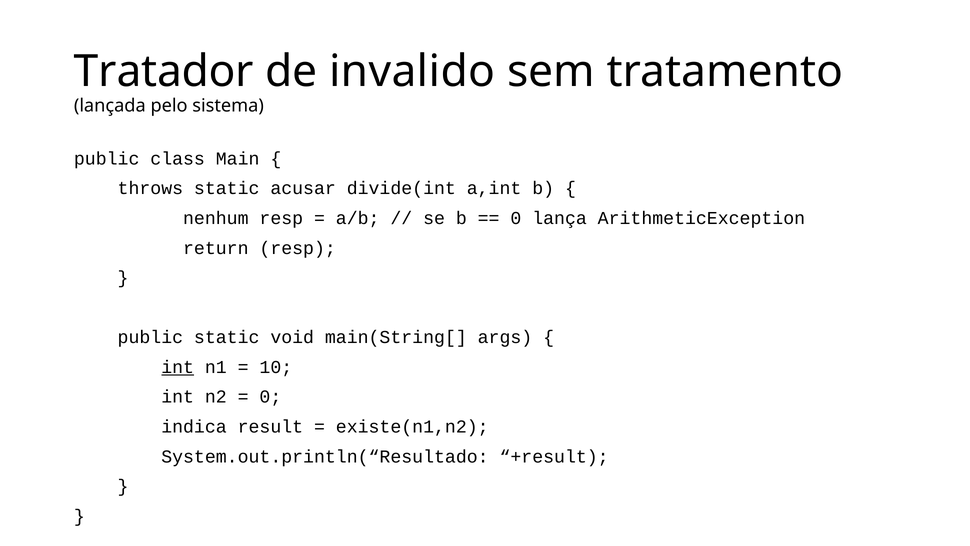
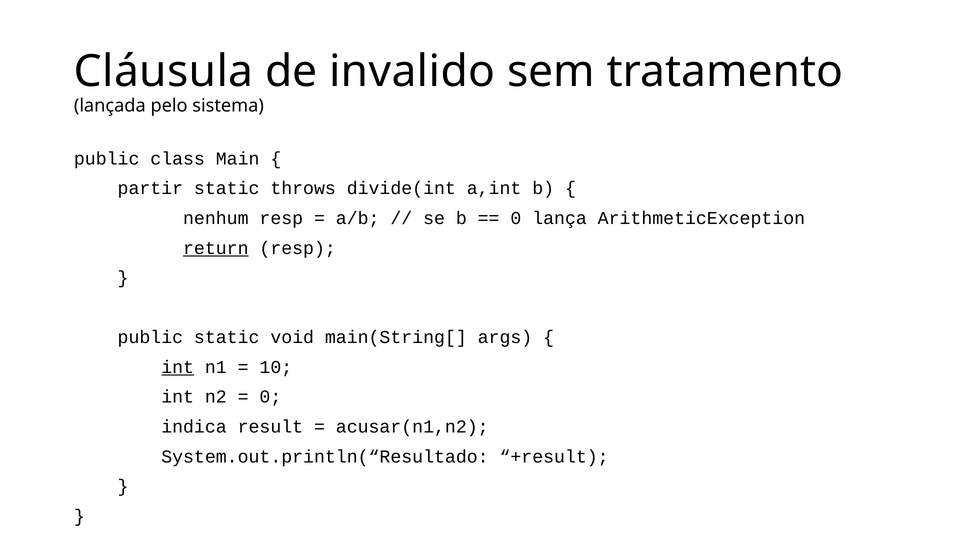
Tratador: Tratador -> Cláusula
throws: throws -> partir
acusar: acusar -> throws
return underline: none -> present
existe(n1,n2: existe(n1,n2 -> acusar(n1,n2
